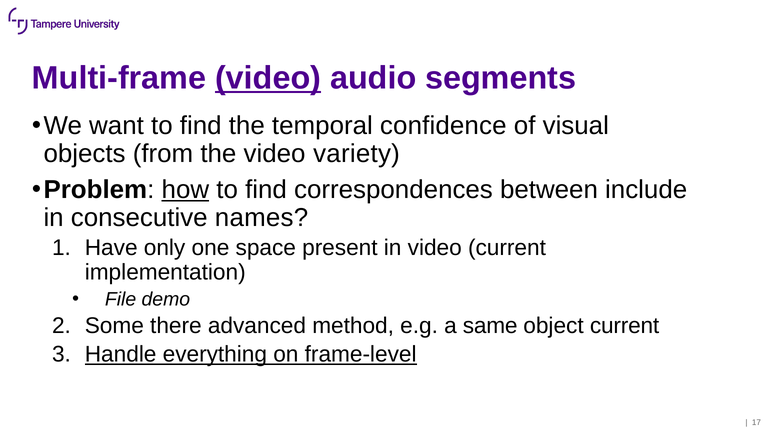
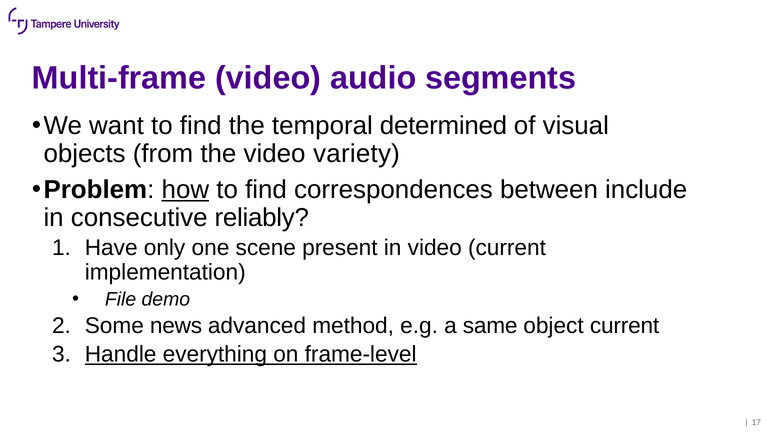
video at (268, 78) underline: present -> none
confidence: confidence -> determined
names: names -> reliably
space: space -> scene
there: there -> news
